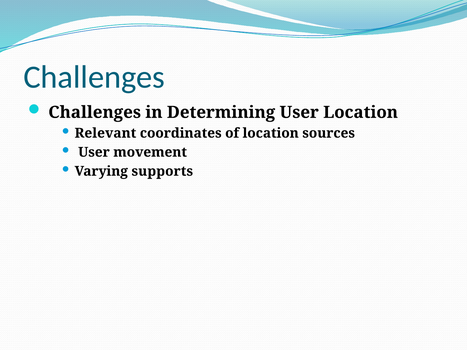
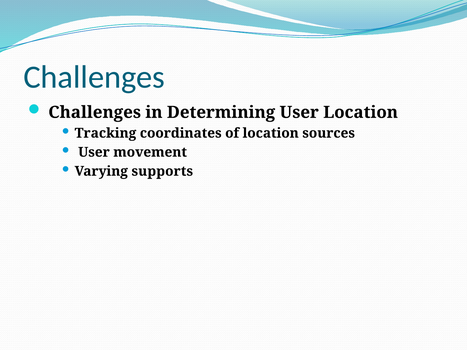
Relevant: Relevant -> Tracking
